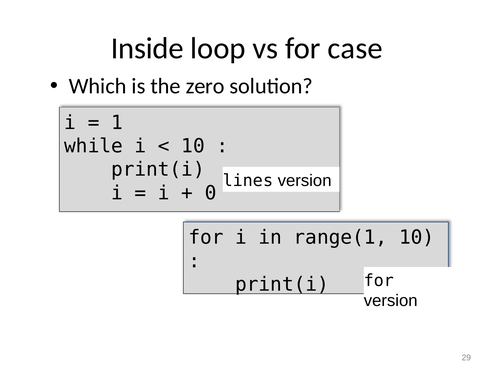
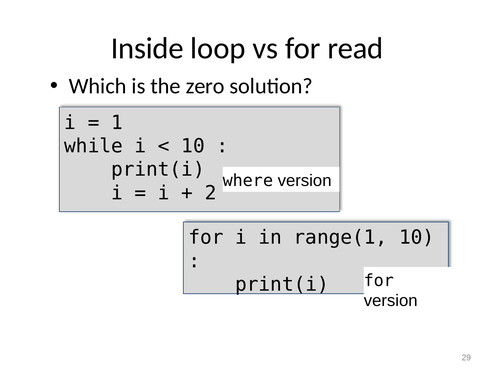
case: case -> read
lines: lines -> where
0: 0 -> 2
